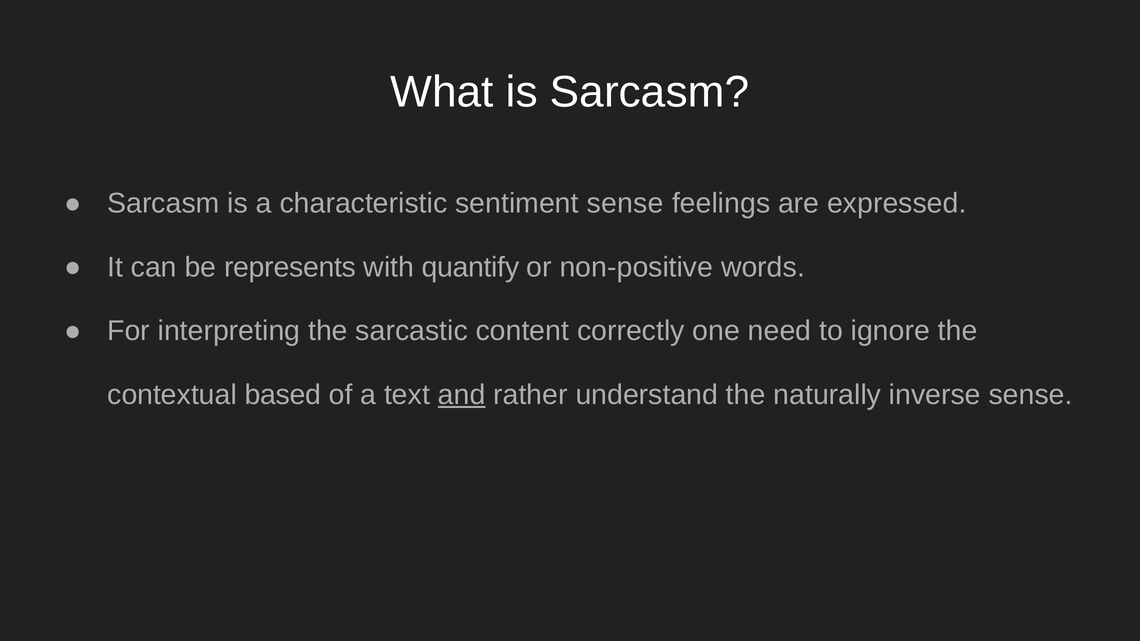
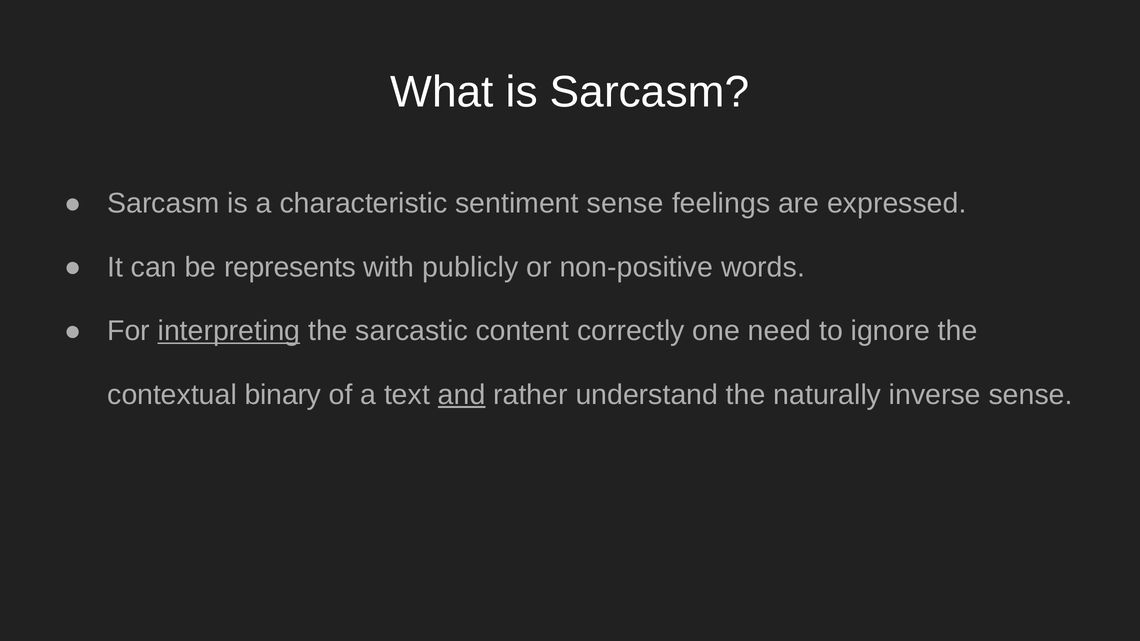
quantify: quantify -> publicly
interpreting underline: none -> present
based: based -> binary
